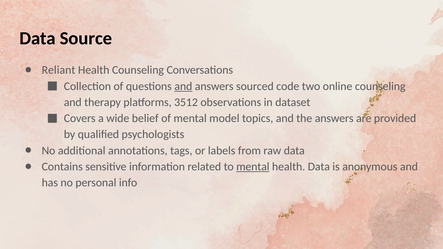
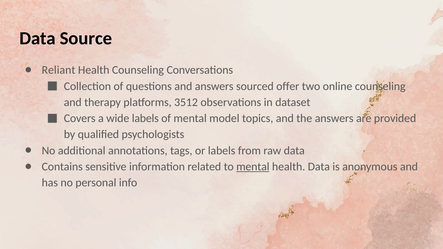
and at (183, 86) underline: present -> none
code: code -> offer
wide belief: belief -> labels
